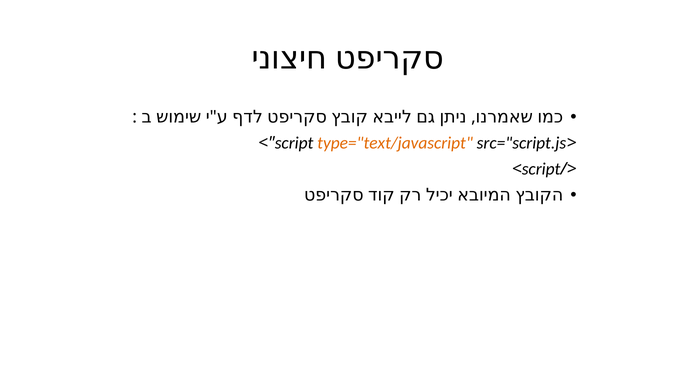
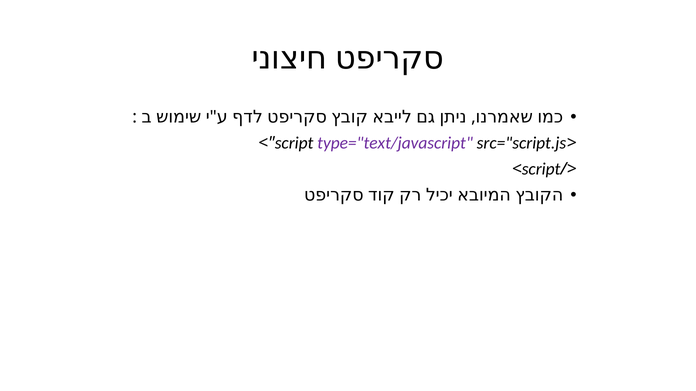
type="text/javascript colour: orange -> purple
